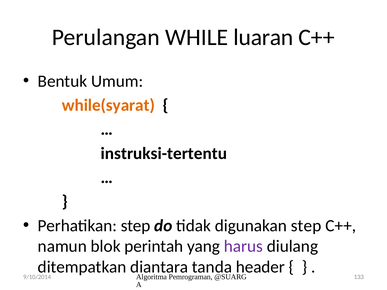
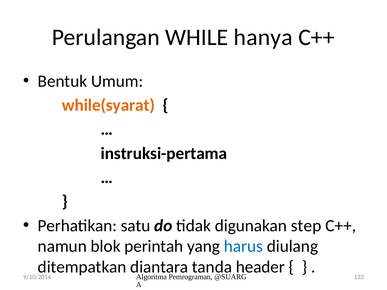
luaran: luaran -> hanya
instruksi-tertentu: instruksi-tertentu -> instruksi-pertama
Perhatikan step: step -> satu
harus colour: purple -> blue
